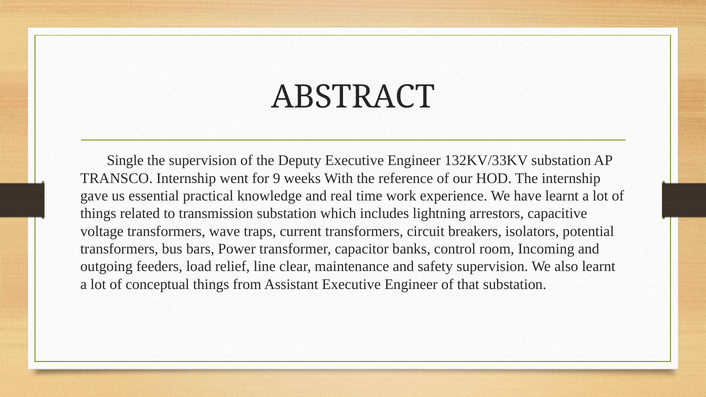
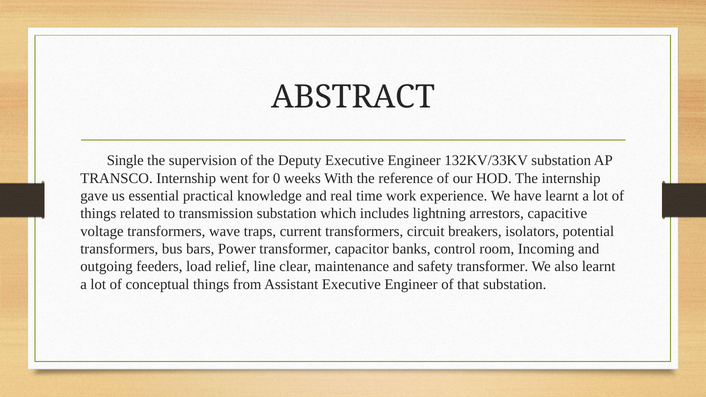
9: 9 -> 0
safety supervision: supervision -> transformer
